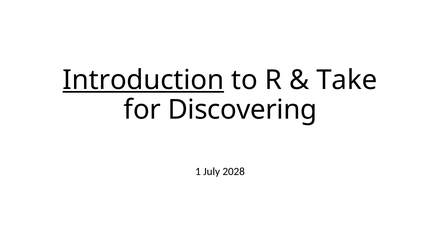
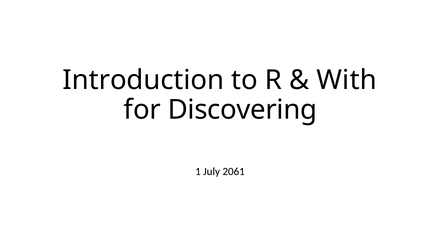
Introduction underline: present -> none
Take: Take -> With
2028: 2028 -> 2061
